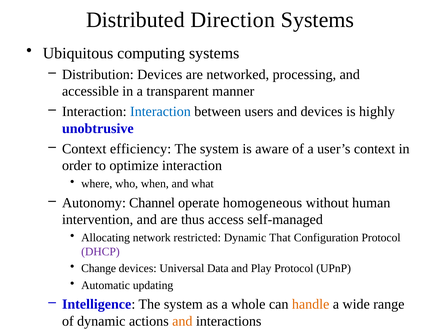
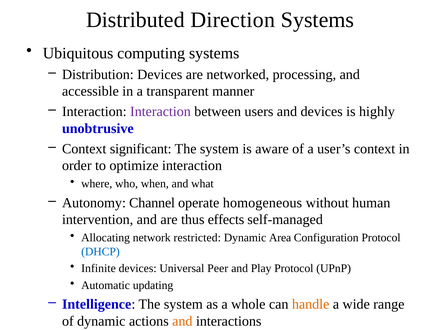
Interaction at (160, 111) colour: blue -> purple
efficiency: efficiency -> significant
access: access -> effects
That: That -> Area
DHCP colour: purple -> blue
Change: Change -> Infinite
Data: Data -> Peer
